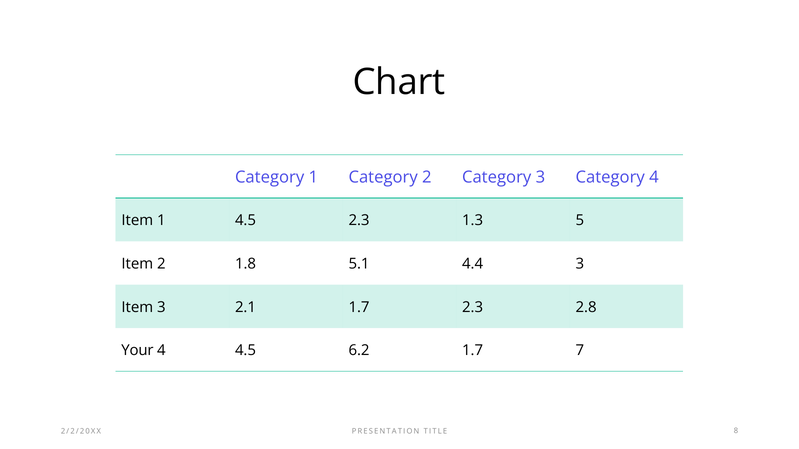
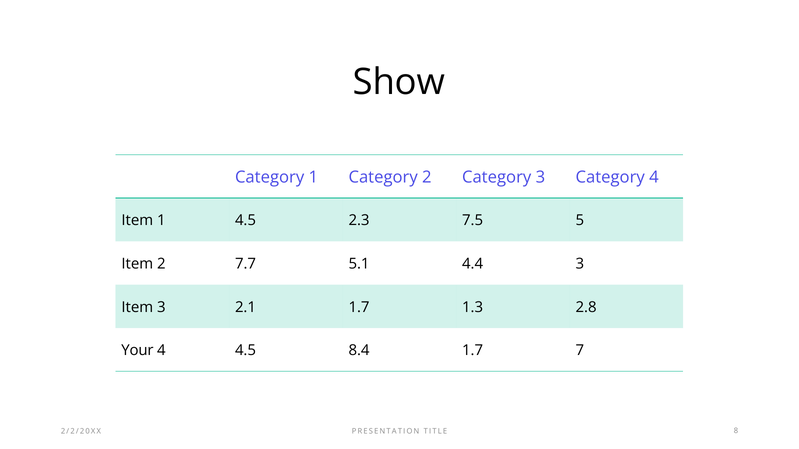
Chart: Chart -> Show
1.3: 1.3 -> 7.5
1.8: 1.8 -> 7.7
1.7 2.3: 2.3 -> 1.3
6.2: 6.2 -> 8.4
